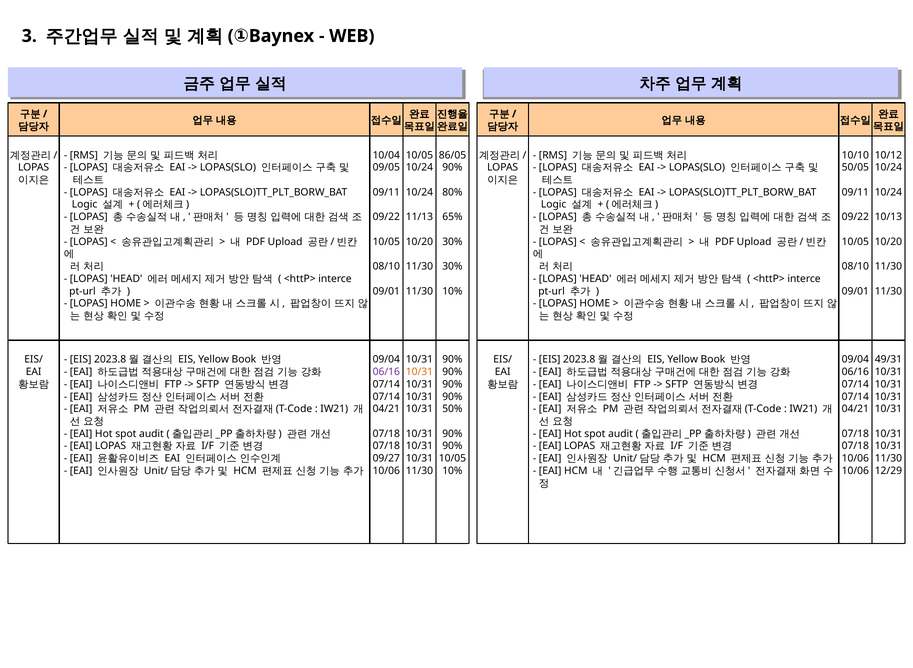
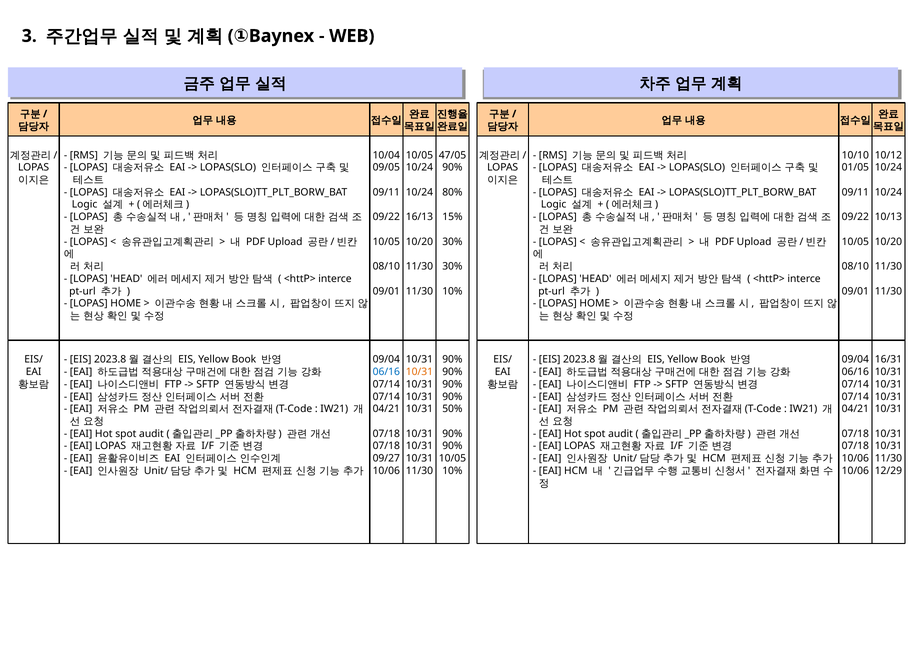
86/05: 86/05 -> 47/05
50/05: 50/05 -> 01/05
11/13: 11/13 -> 16/13
65%: 65% -> 15%
49/31: 49/31 -> 16/31
06/16 at (386, 372) colour: purple -> blue
